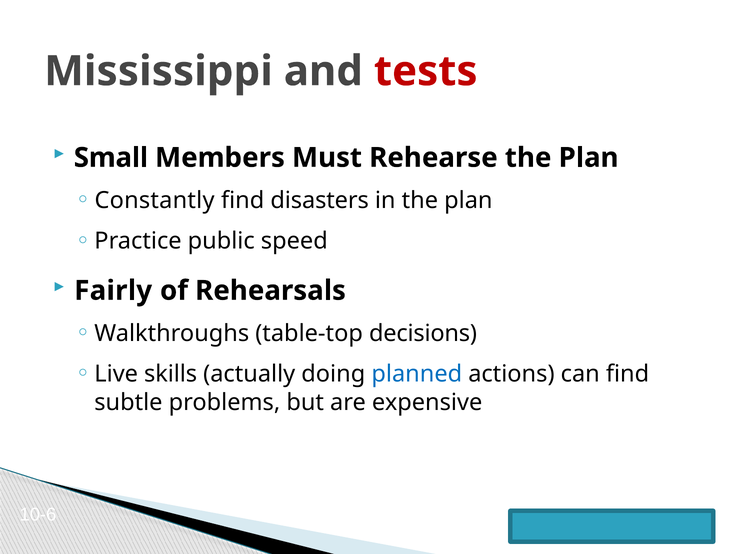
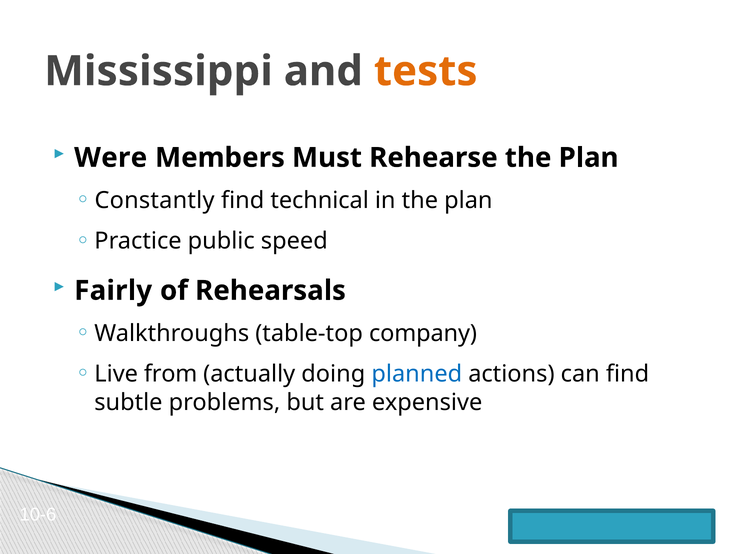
tests colour: red -> orange
Small: Small -> Were
disasters: disasters -> technical
decisions: decisions -> company
skills: skills -> from
